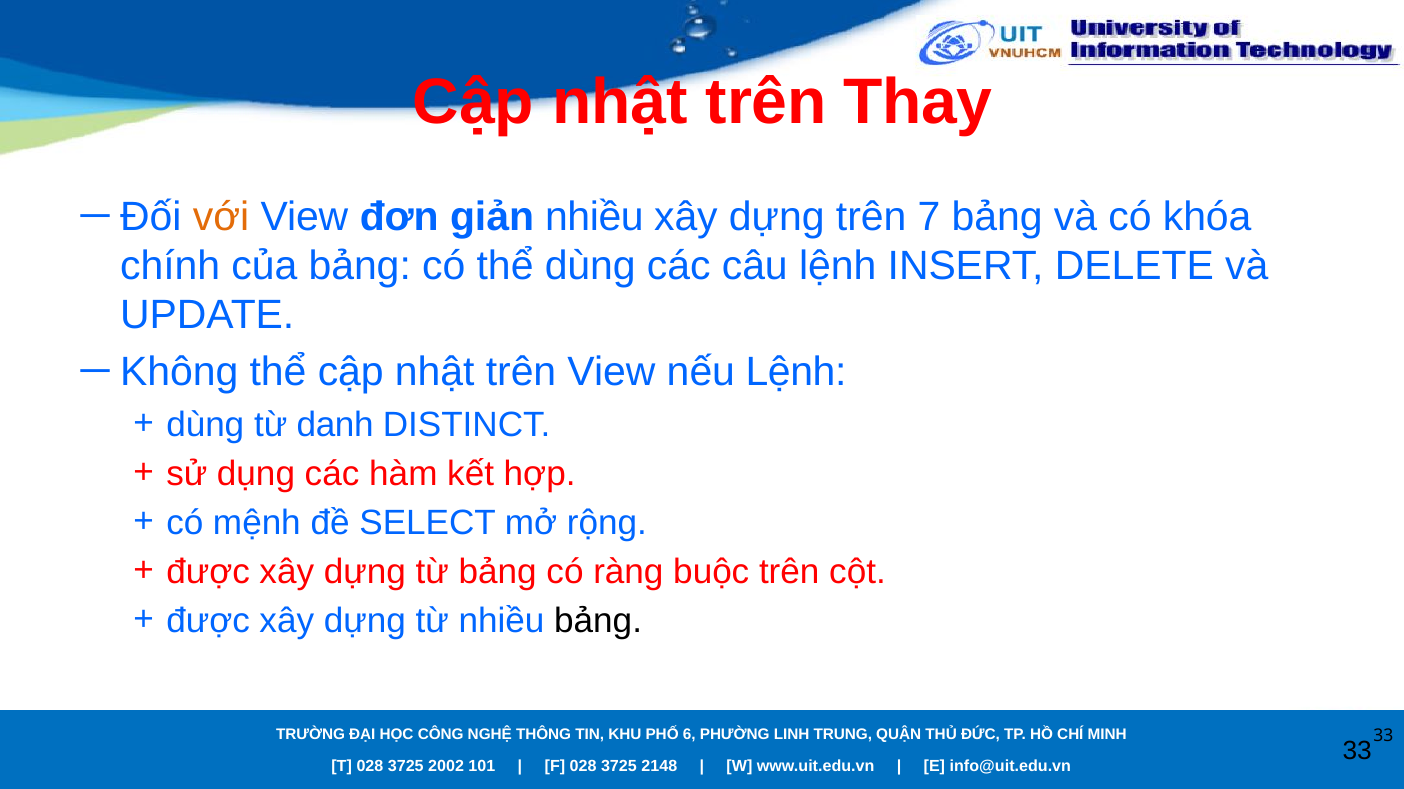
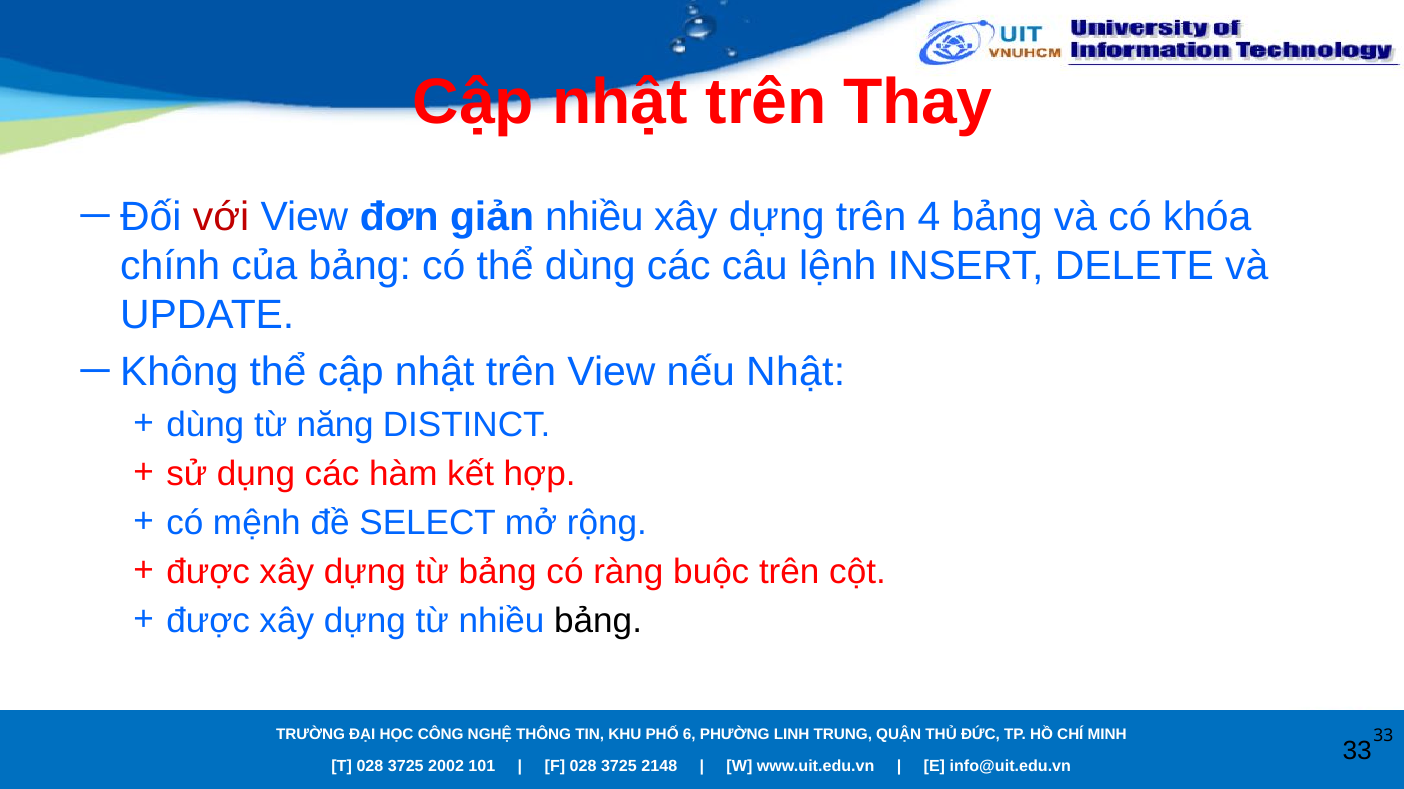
với colour: orange -> red
7: 7 -> 4
nếu Lệnh: Lệnh -> Nhật
danh: danh -> năng
